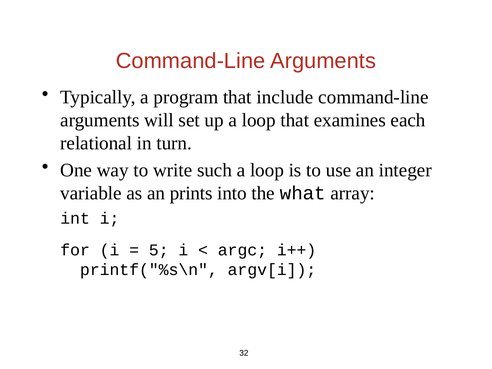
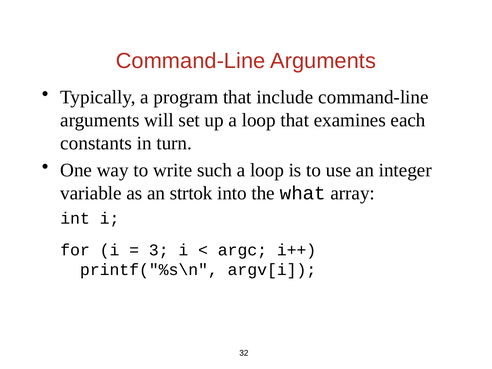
relational: relational -> constants
prints: prints -> strtok
5: 5 -> 3
